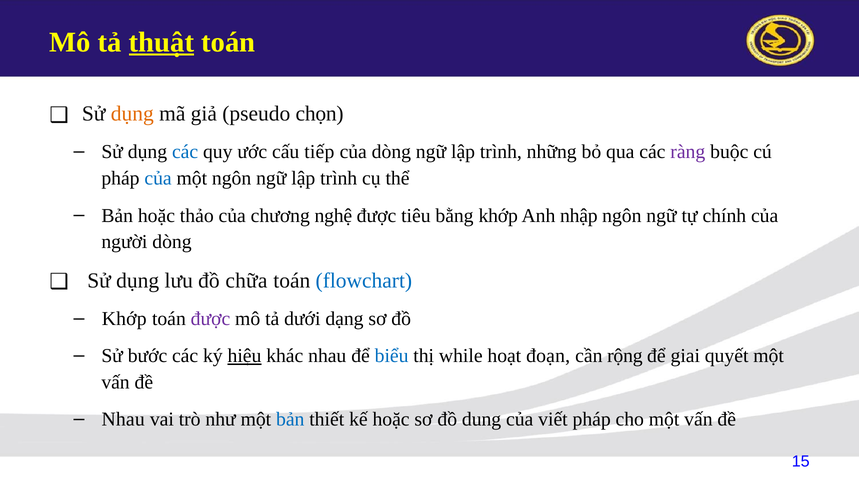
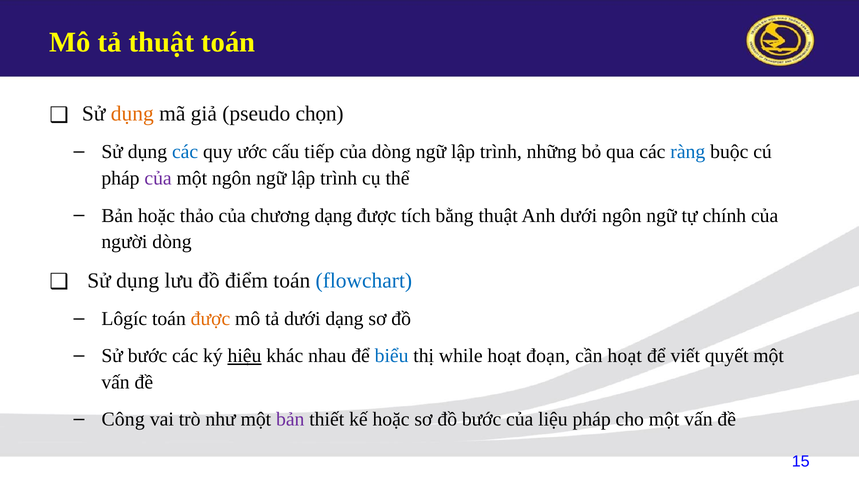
thuật at (161, 42) underline: present -> none
ràng colour: purple -> blue
của at (158, 178) colour: blue -> purple
chương nghệ: nghệ -> dạng
tiêu: tiêu -> tích
bằng khớp: khớp -> thuật
Anh nhập: nhập -> dưới
chữa: chữa -> điểm
Khớp at (124, 319): Khớp -> Lôgíc
được at (210, 319) colour: purple -> orange
cần rộng: rộng -> hoạt
giai: giai -> viết
Nhau at (123, 419): Nhau -> Công
bản at (290, 419) colour: blue -> purple
đồ dung: dung -> bước
viết: viết -> liệu
